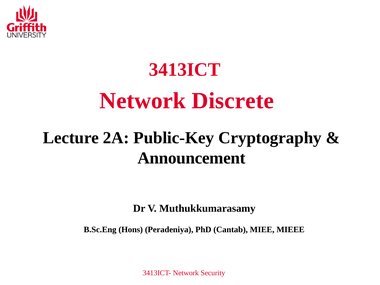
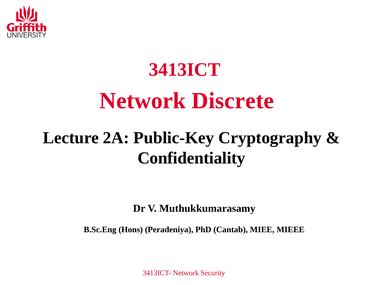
Announcement: Announcement -> Confidentiality
